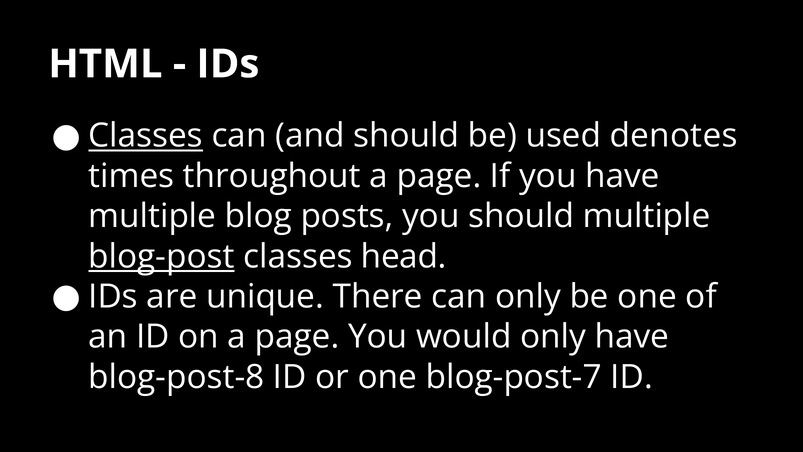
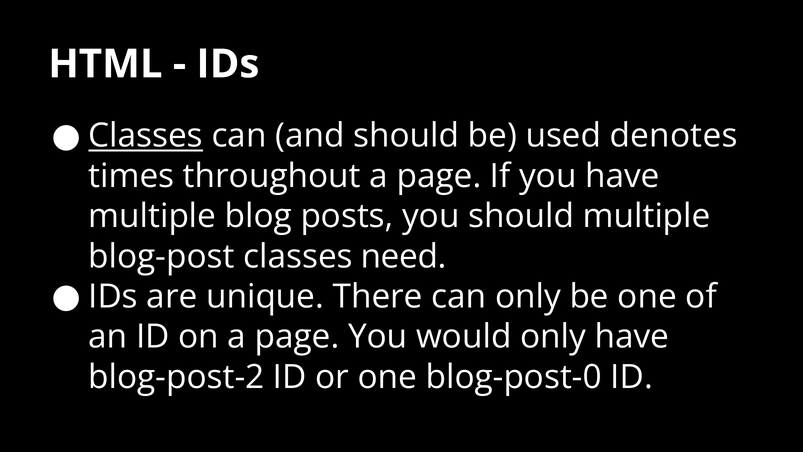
blog-post underline: present -> none
head: head -> need
blog-post-8: blog-post-8 -> blog-post-2
blog-post-7: blog-post-7 -> blog-post-0
